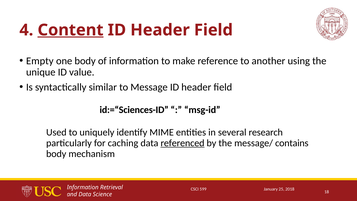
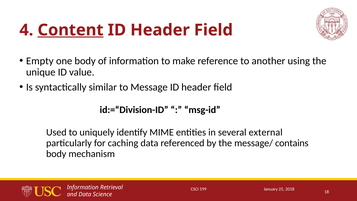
id:=“Sciences-ID: id:=“Sciences-ID -> id:=“Division-ID
research: research -> external
referenced underline: present -> none
